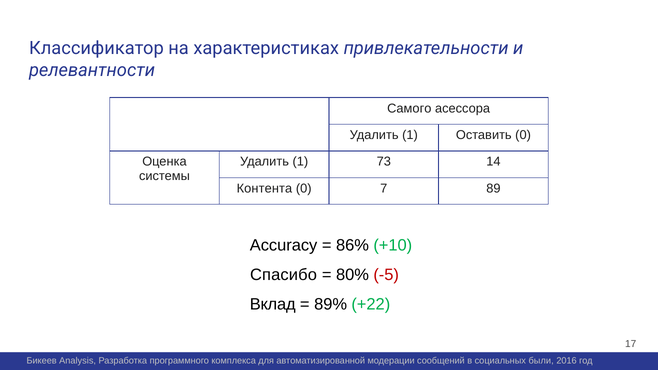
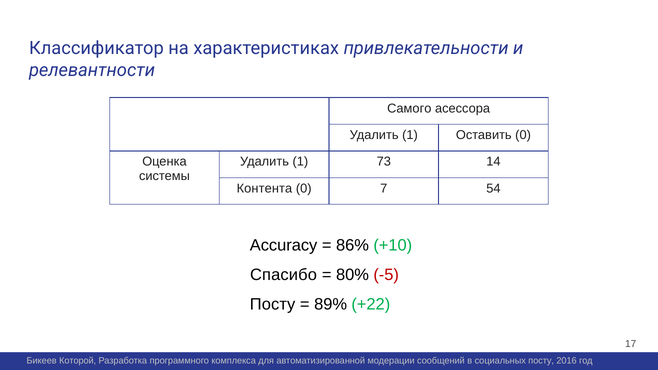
89: 89 -> 54
Вклад at (273, 304): Вклад -> Посту
Analysis: Analysis -> Которой
социальных были: были -> посту
